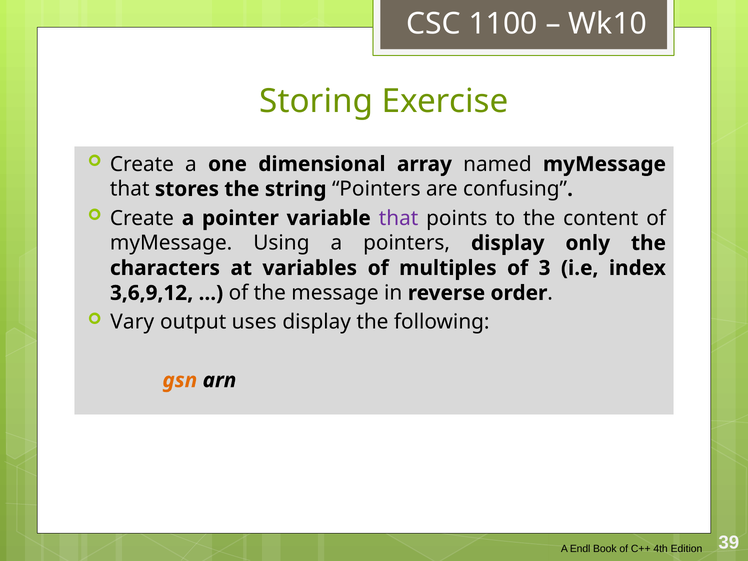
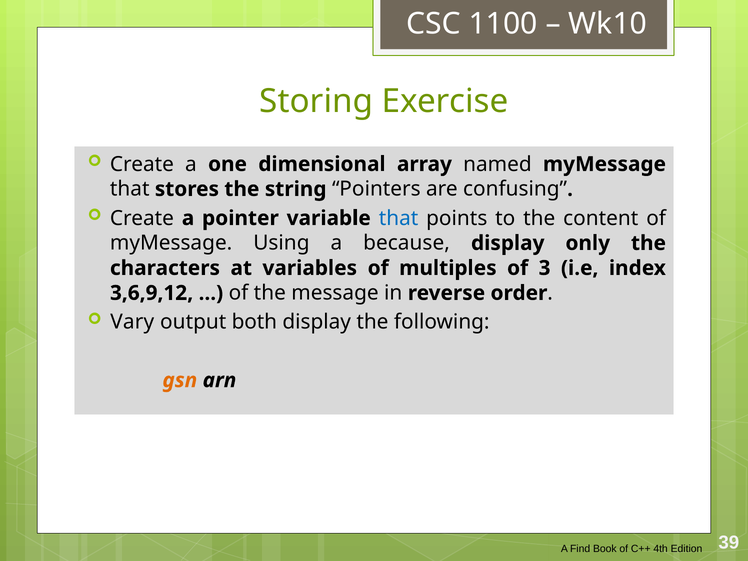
that at (399, 218) colour: purple -> blue
a pointers: pointers -> because
uses: uses -> both
Endl: Endl -> Find
